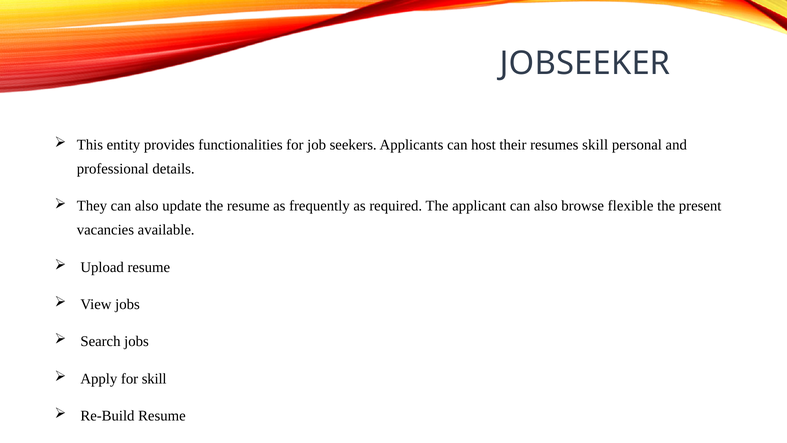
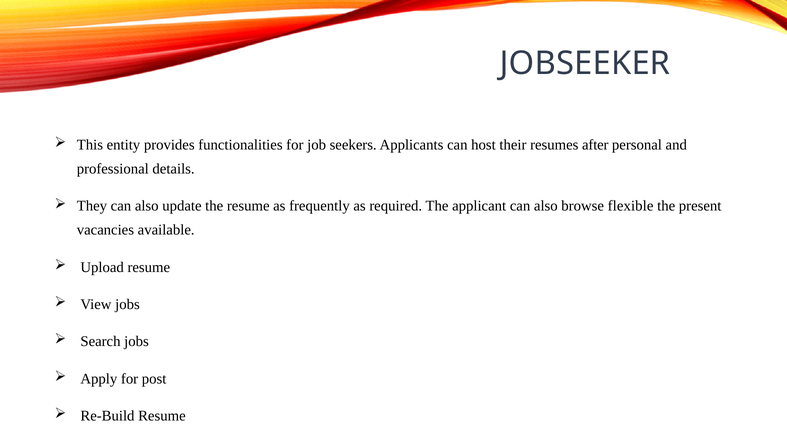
resumes skill: skill -> after
for skill: skill -> post
